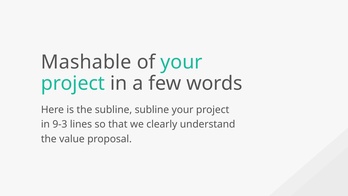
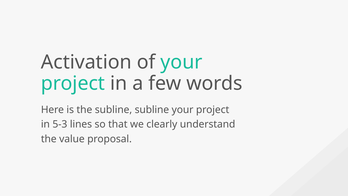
Mashable: Mashable -> Activation
9-3: 9-3 -> 5-3
